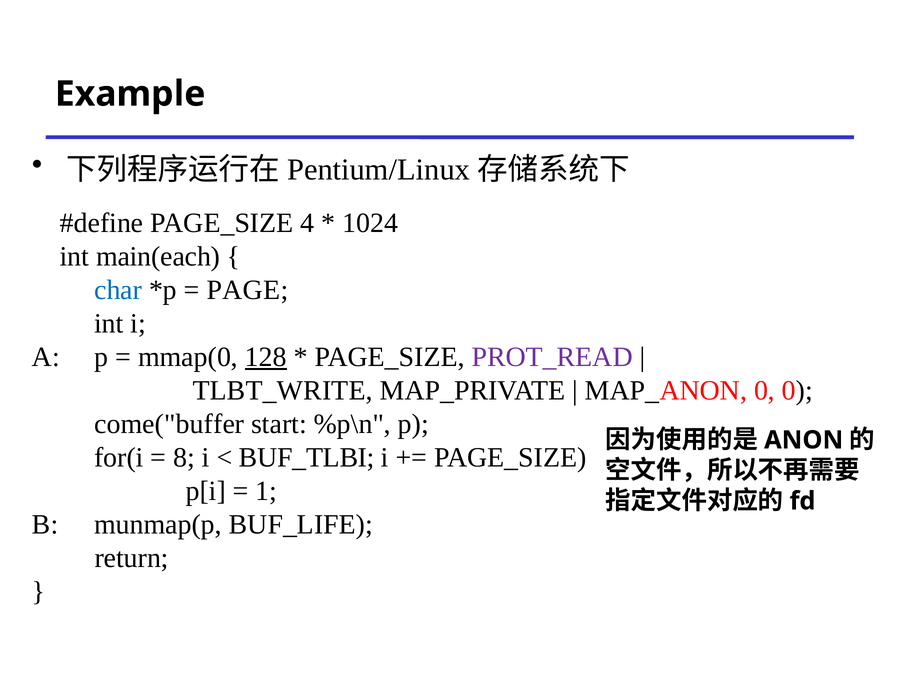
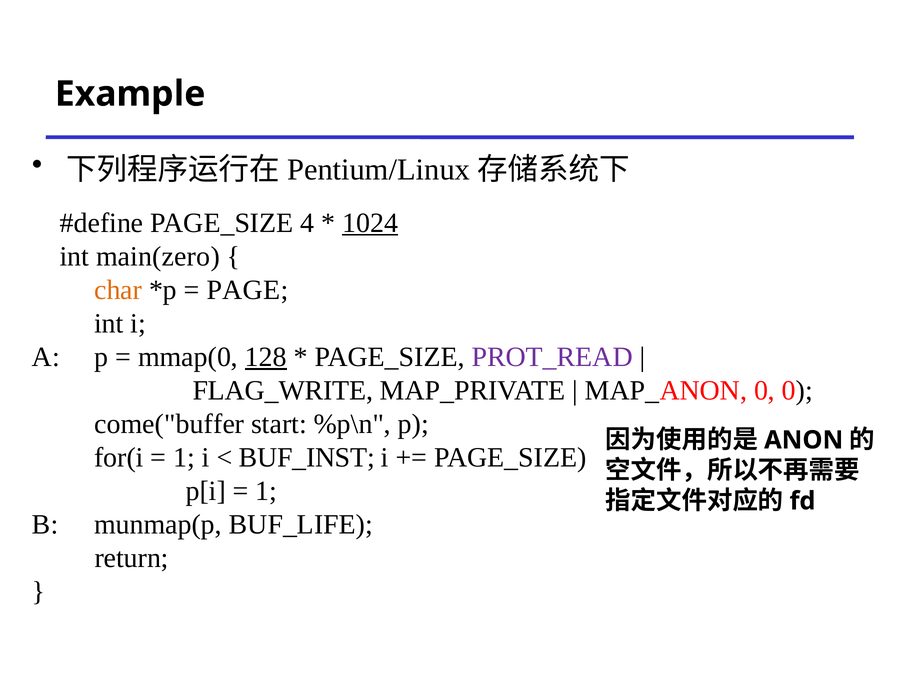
1024 underline: none -> present
main(each: main(each -> main(zero
char colour: blue -> orange
TLBT_WRITE: TLBT_WRITE -> FLAG_WRITE
8 at (184, 458): 8 -> 1
BUF_TLBI: BUF_TLBI -> BUF_INST
